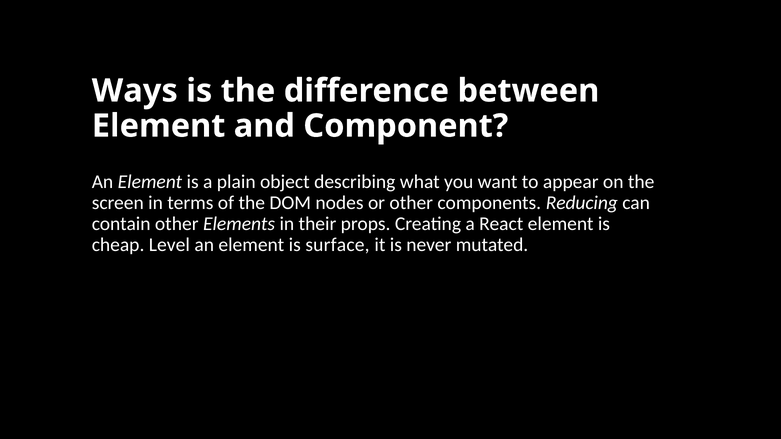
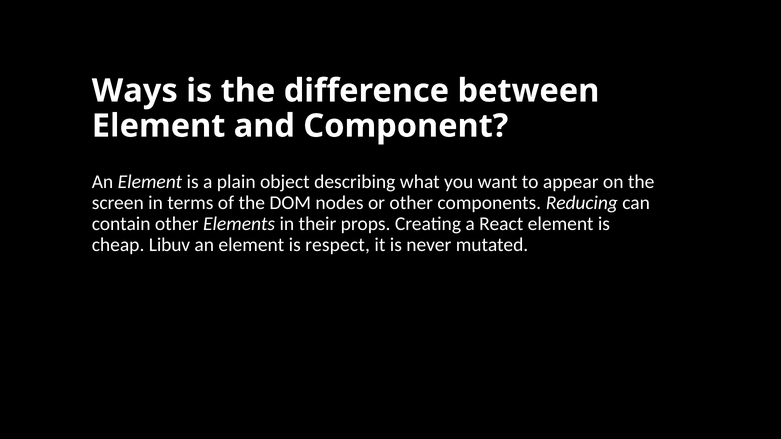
Level: Level -> Libuv
surface: surface -> respect
